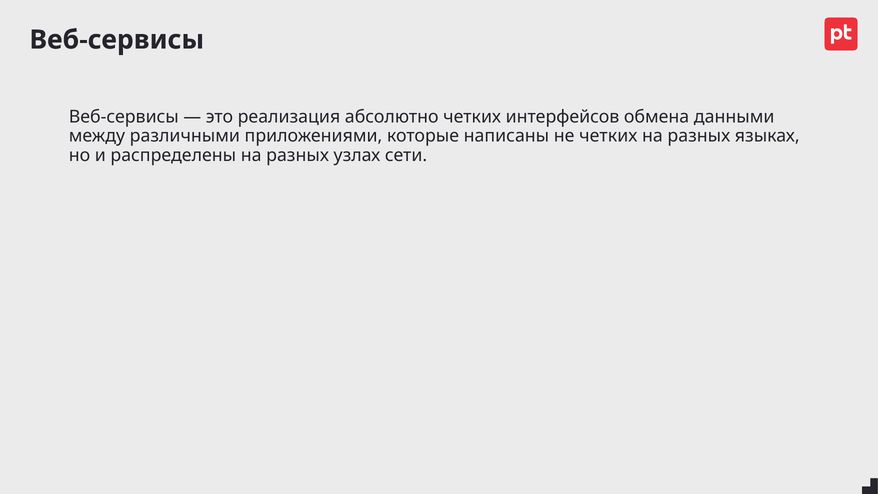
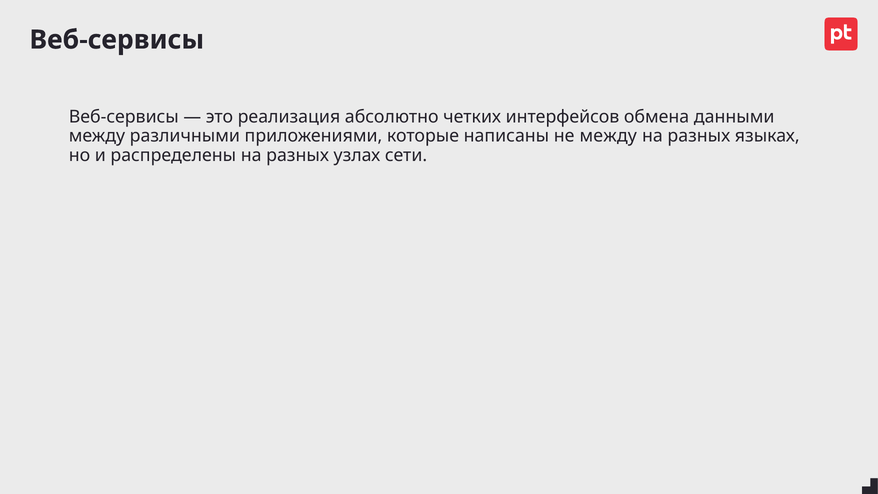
не четких: четких -> между
